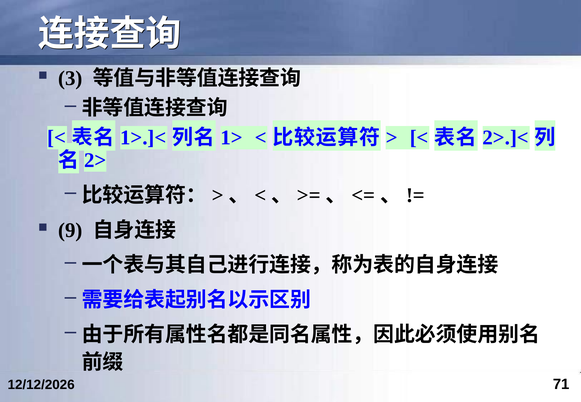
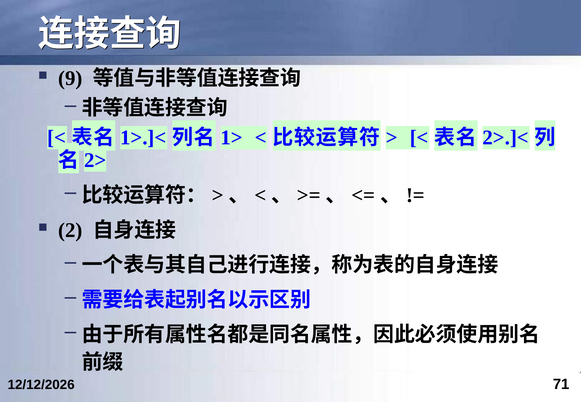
3: 3 -> 9
9: 9 -> 2
